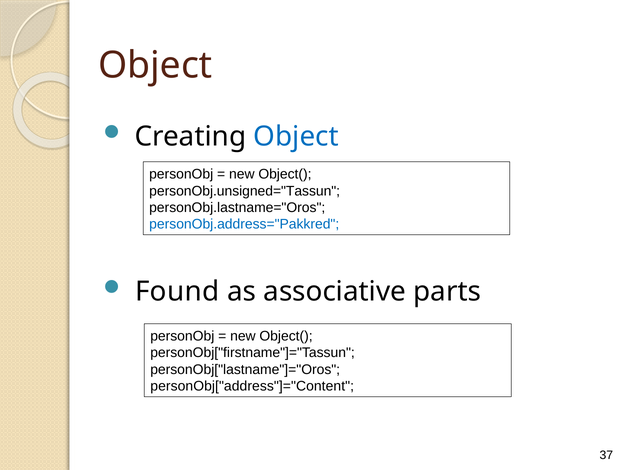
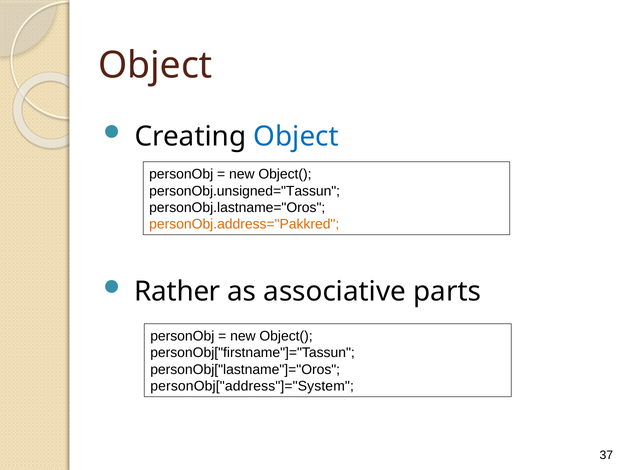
personObj.address="Pakkred colour: blue -> orange
Found: Found -> Rather
personObj["address"]="Content: personObj["address"]="Content -> personObj["address"]="System
